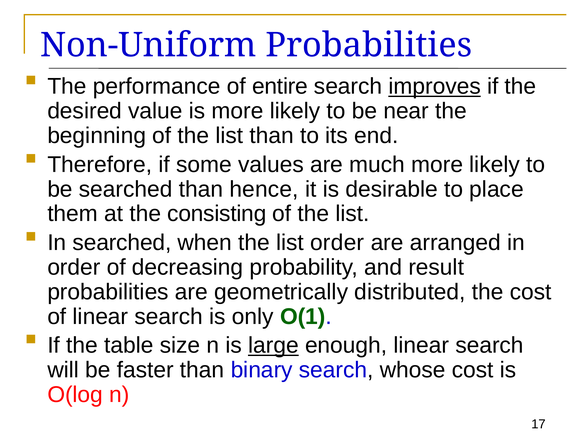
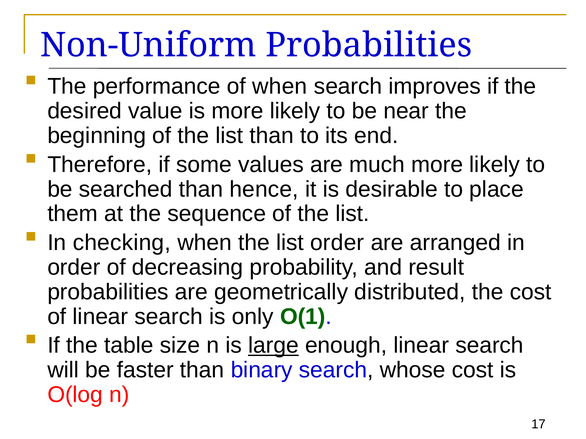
of entire: entire -> when
improves underline: present -> none
consisting: consisting -> sequence
In searched: searched -> checking
